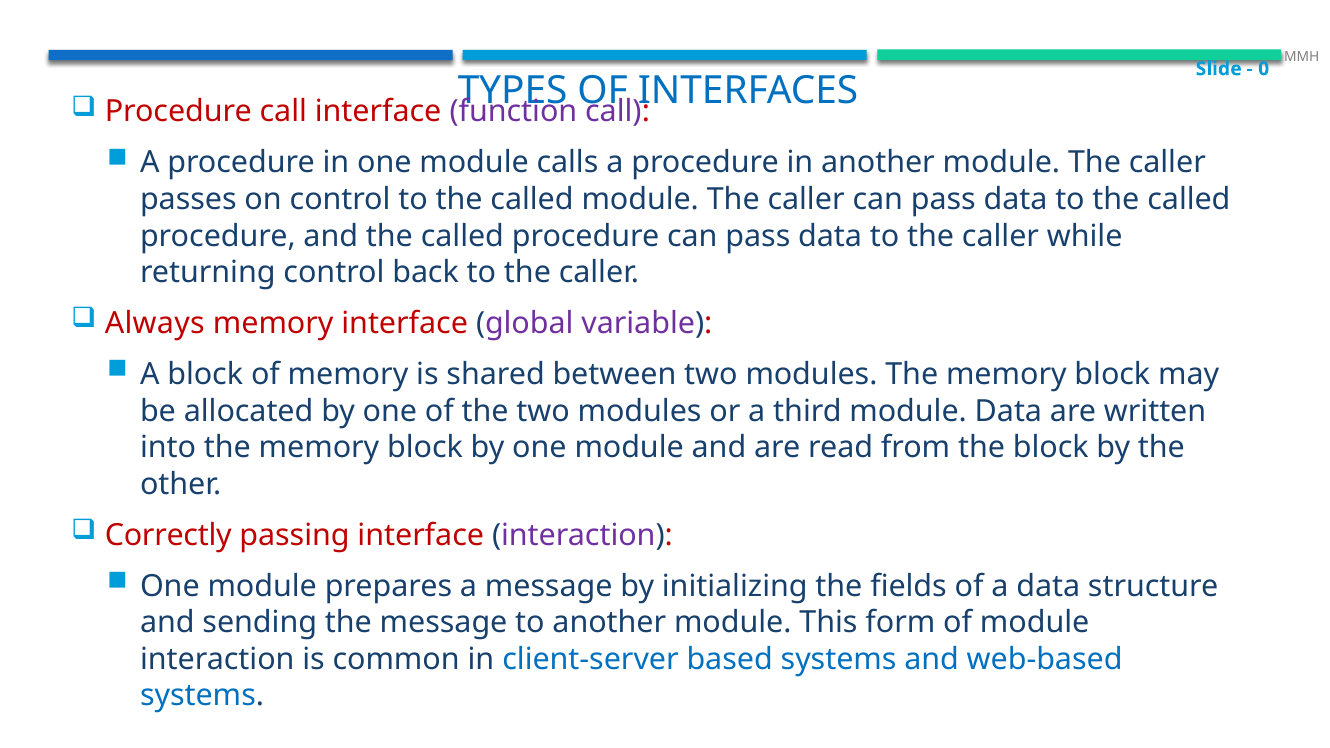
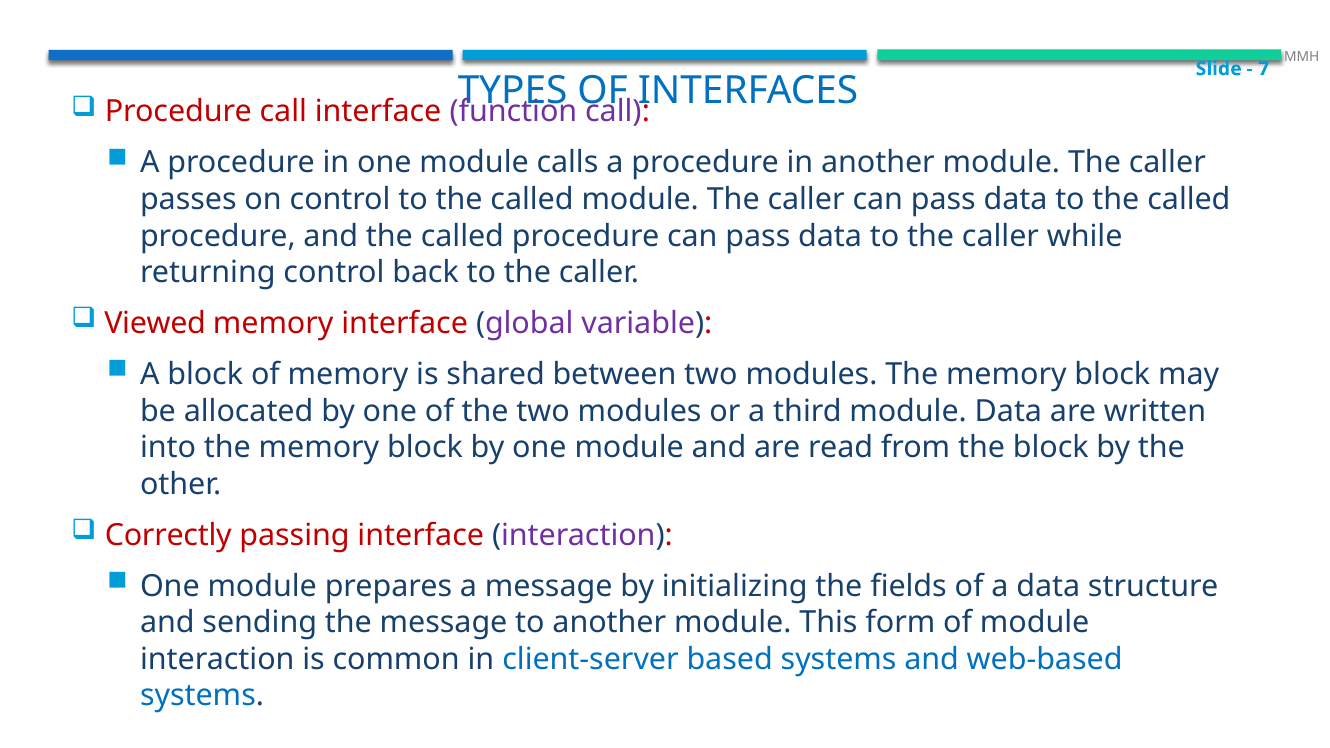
0: 0 -> 7
Always: Always -> Viewed
